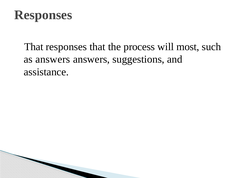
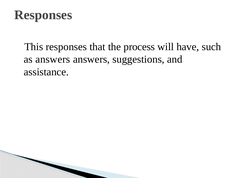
That at (34, 47): That -> This
most: most -> have
